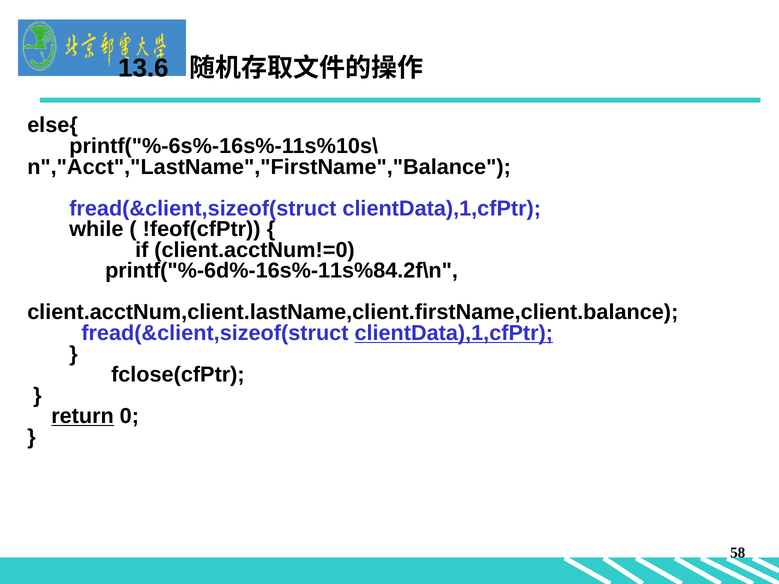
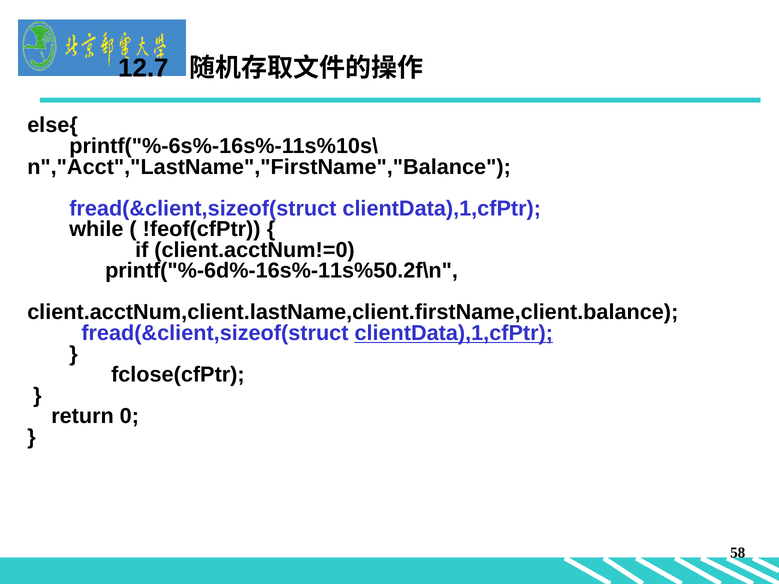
13.6: 13.6 -> 12.7
printf("%-6d%-16s%-11s%84.2f\n: printf("%-6d%-16s%-11s%84.2f\n -> printf("%-6d%-16s%-11s%50.2f\n
return underline: present -> none
